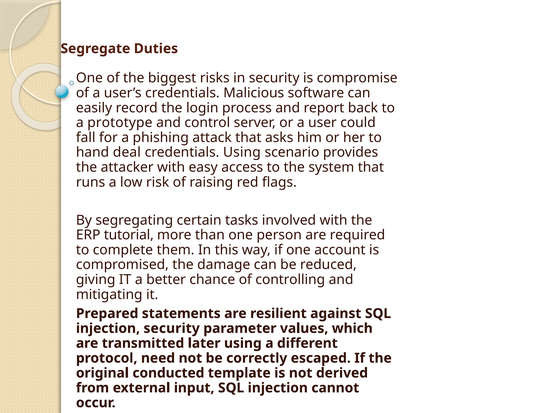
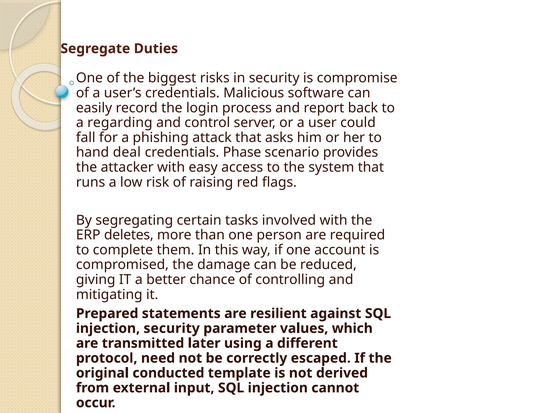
prototype: prototype -> regarding
credentials Using: Using -> Phase
tutorial: tutorial -> deletes
